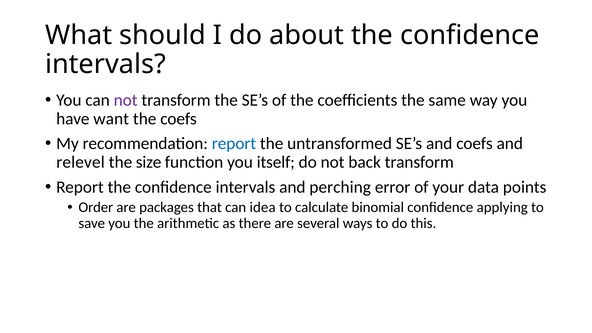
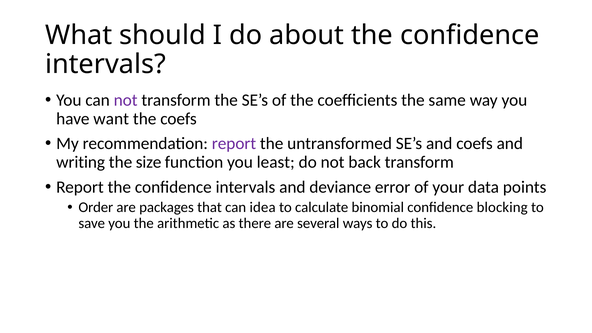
report at (234, 144) colour: blue -> purple
relevel: relevel -> writing
itself: itself -> least
perching: perching -> deviance
applying: applying -> blocking
